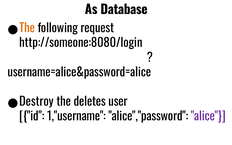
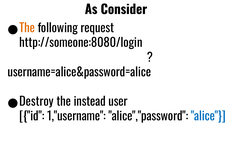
Database: Database -> Consider
deletes: deletes -> instead
alice colour: purple -> blue
